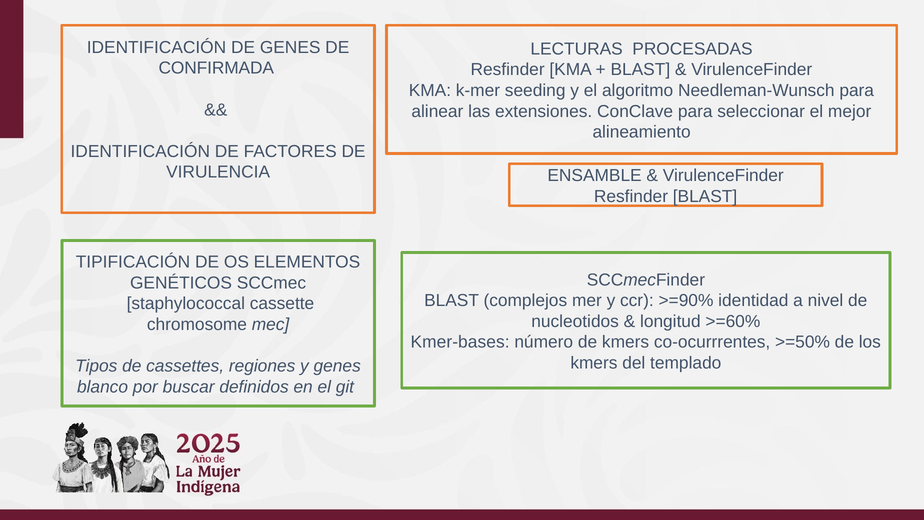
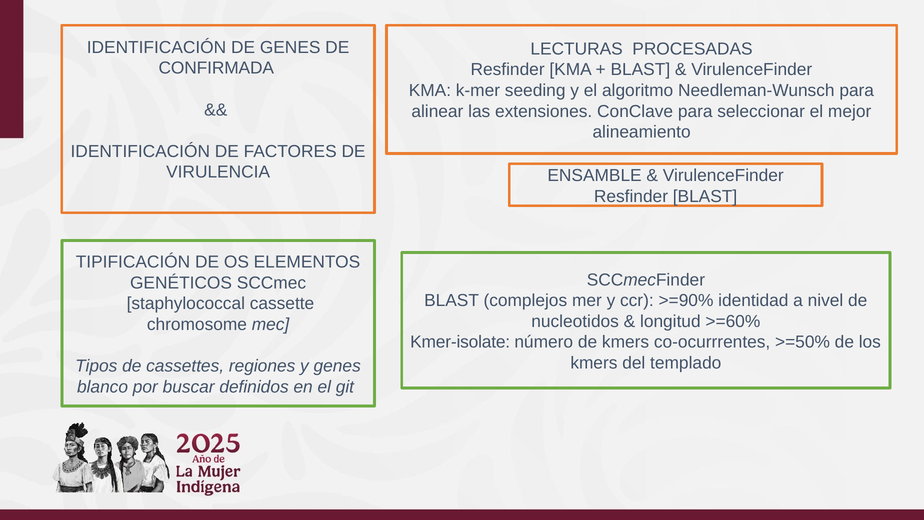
Kmer-bases: Kmer-bases -> Kmer-isolate
